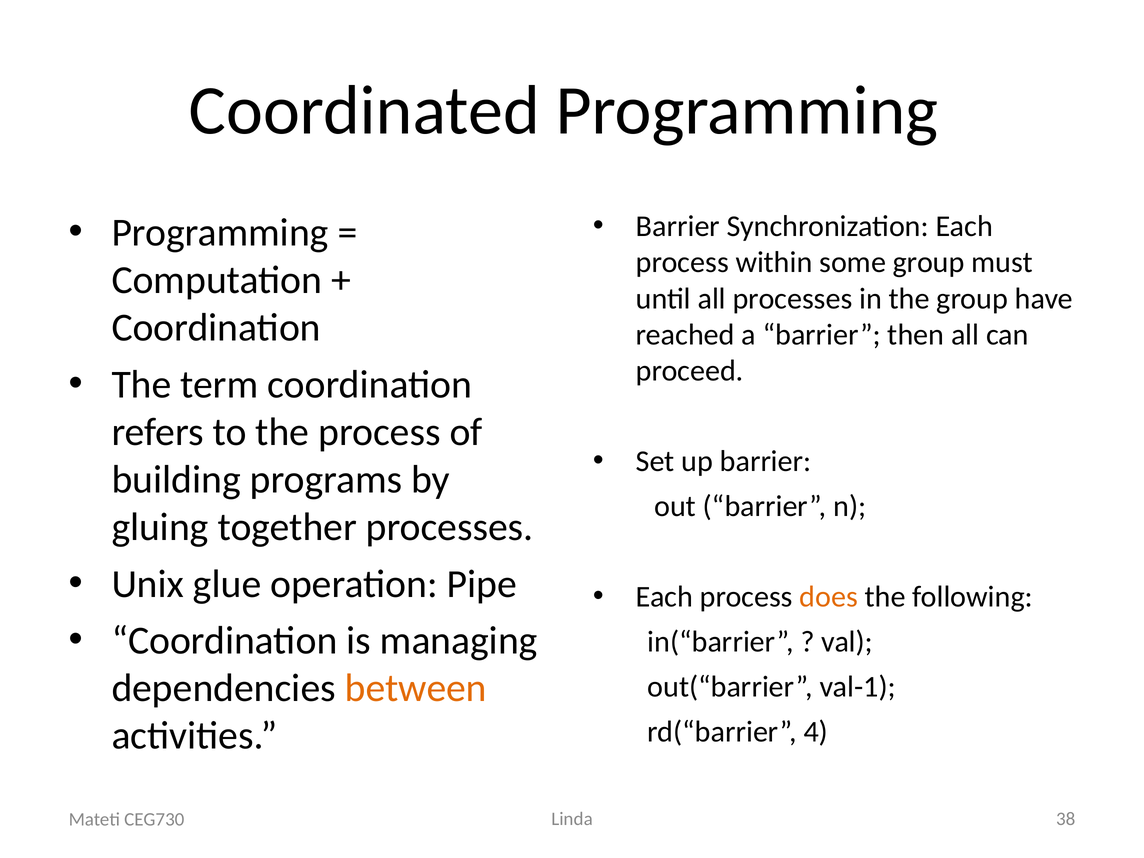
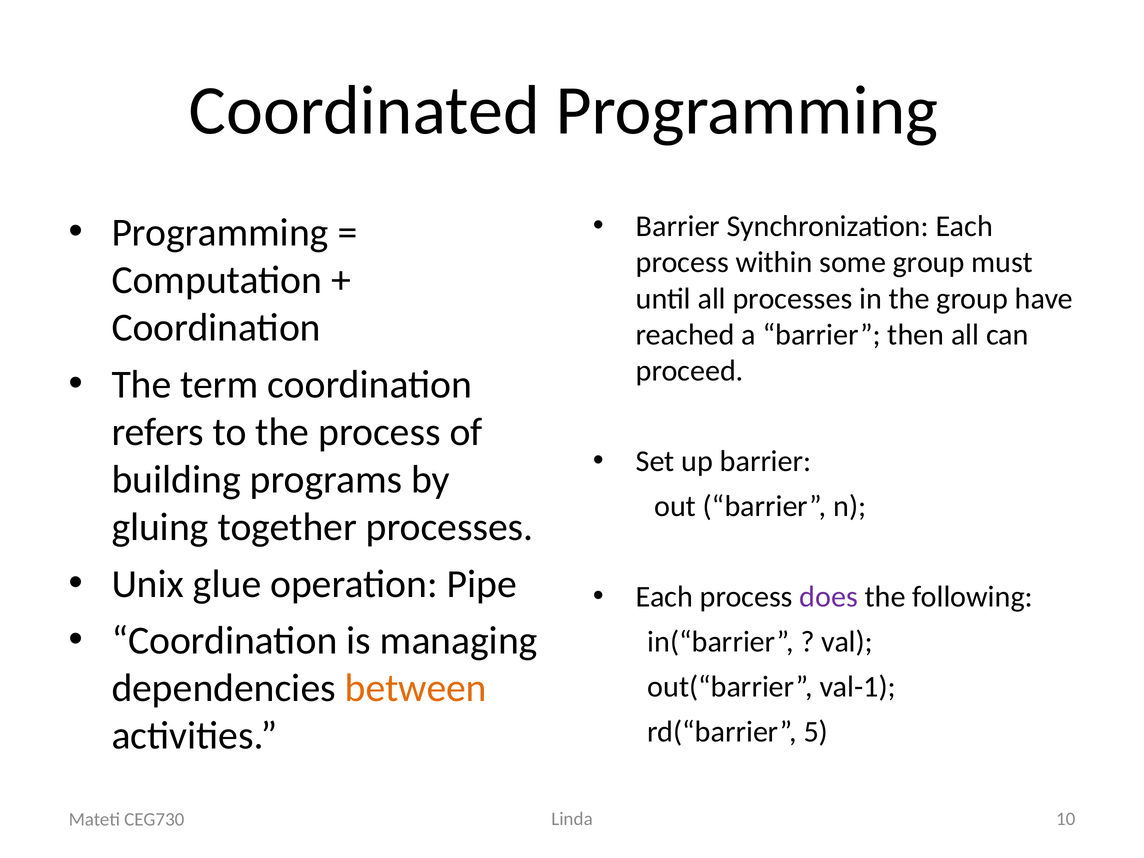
does colour: orange -> purple
4: 4 -> 5
38: 38 -> 10
